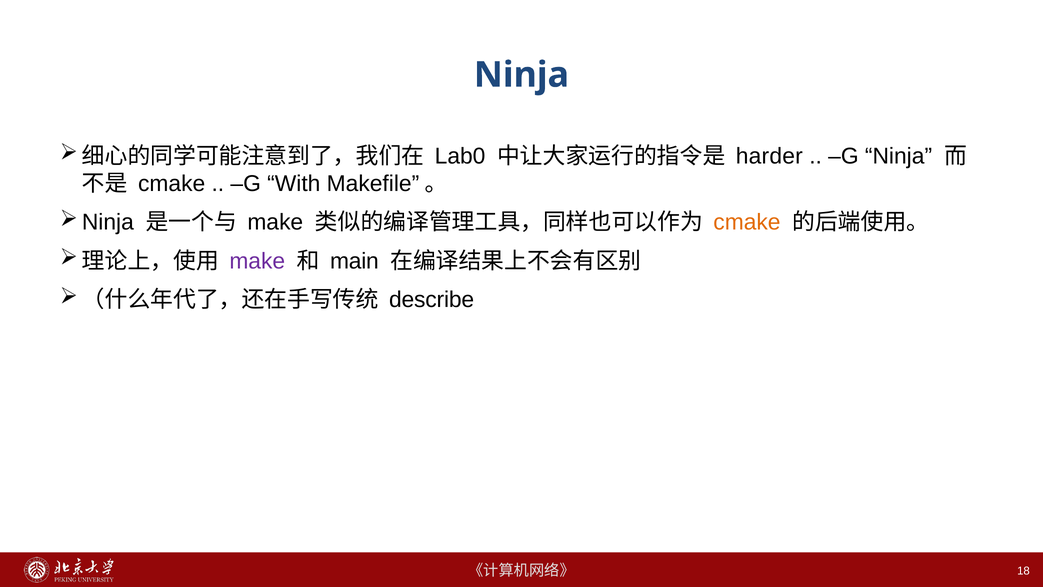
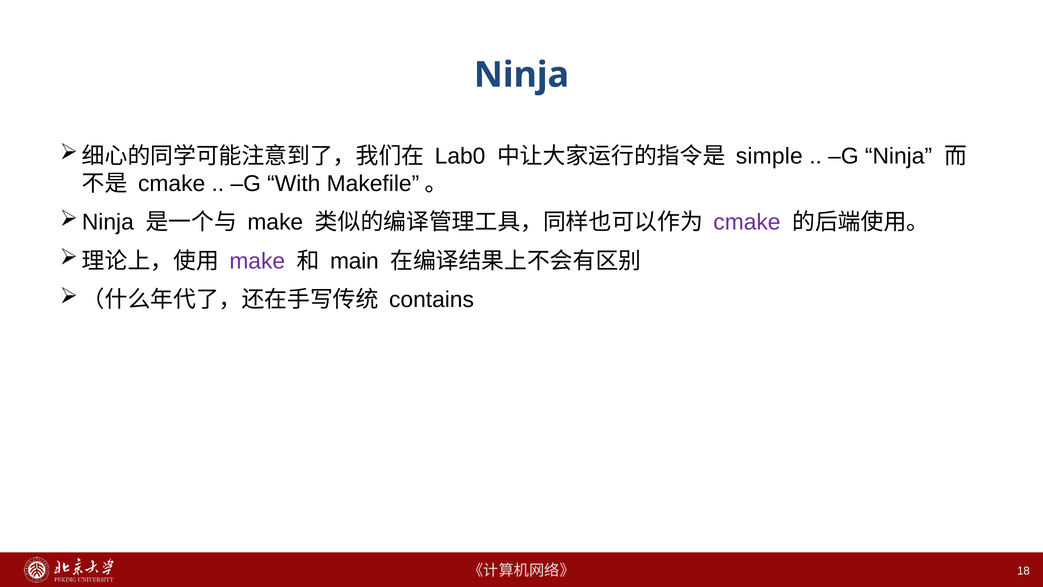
harder: harder -> simple
cmake at (747, 222) colour: orange -> purple
describe: describe -> contains
